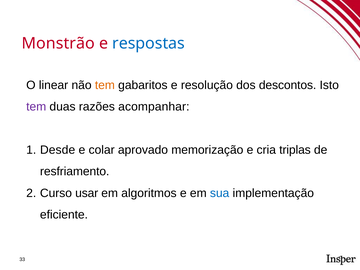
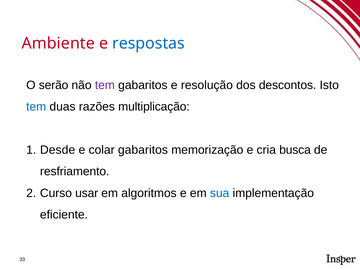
Monstrão: Monstrão -> Ambiente
linear: linear -> serão
tem at (105, 85) colour: orange -> purple
tem at (36, 107) colour: purple -> blue
acompanhar: acompanhar -> multiplicação
colar aprovado: aprovado -> gabaritos
triplas: triplas -> busca
